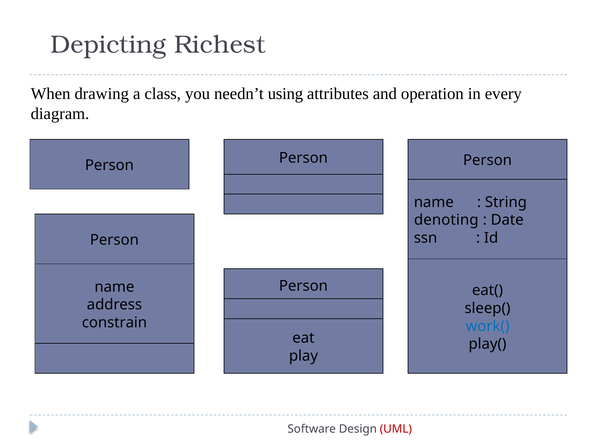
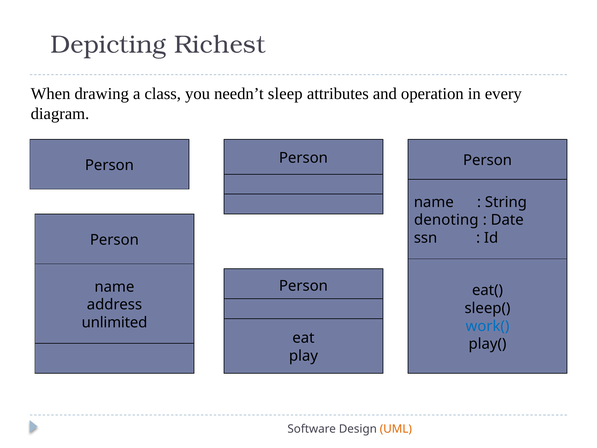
using: using -> sleep
constrain: constrain -> unlimited
UML colour: red -> orange
